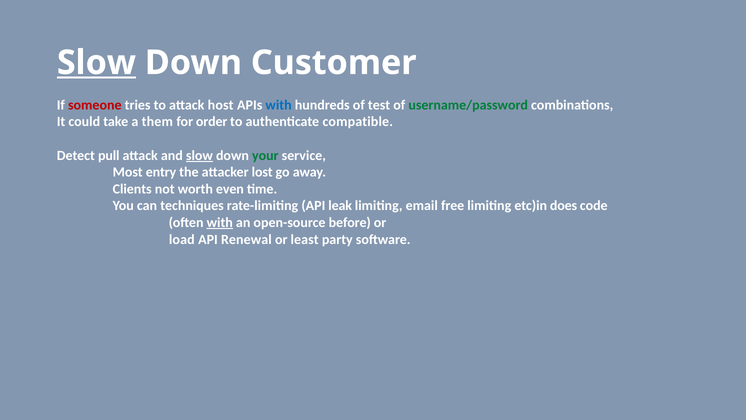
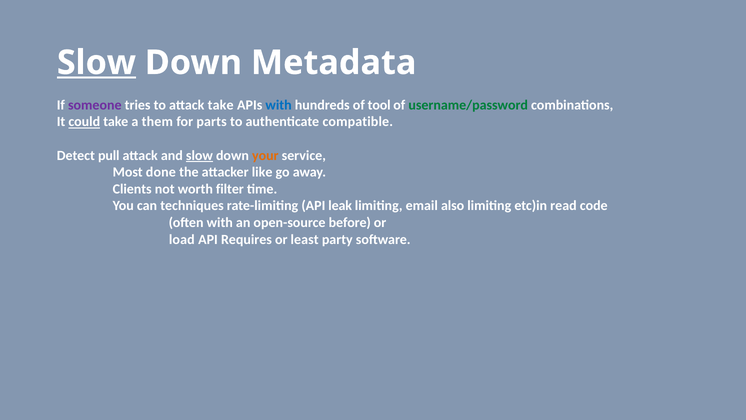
Customer: Customer -> Metadata
someone colour: red -> purple
attack host: host -> take
test: test -> tool
could underline: none -> present
order: order -> parts
your colour: green -> orange
entry: entry -> done
lost: lost -> like
even: even -> filter
free: free -> also
does: does -> read
with at (220, 222) underline: present -> none
Renewal: Renewal -> Requires
